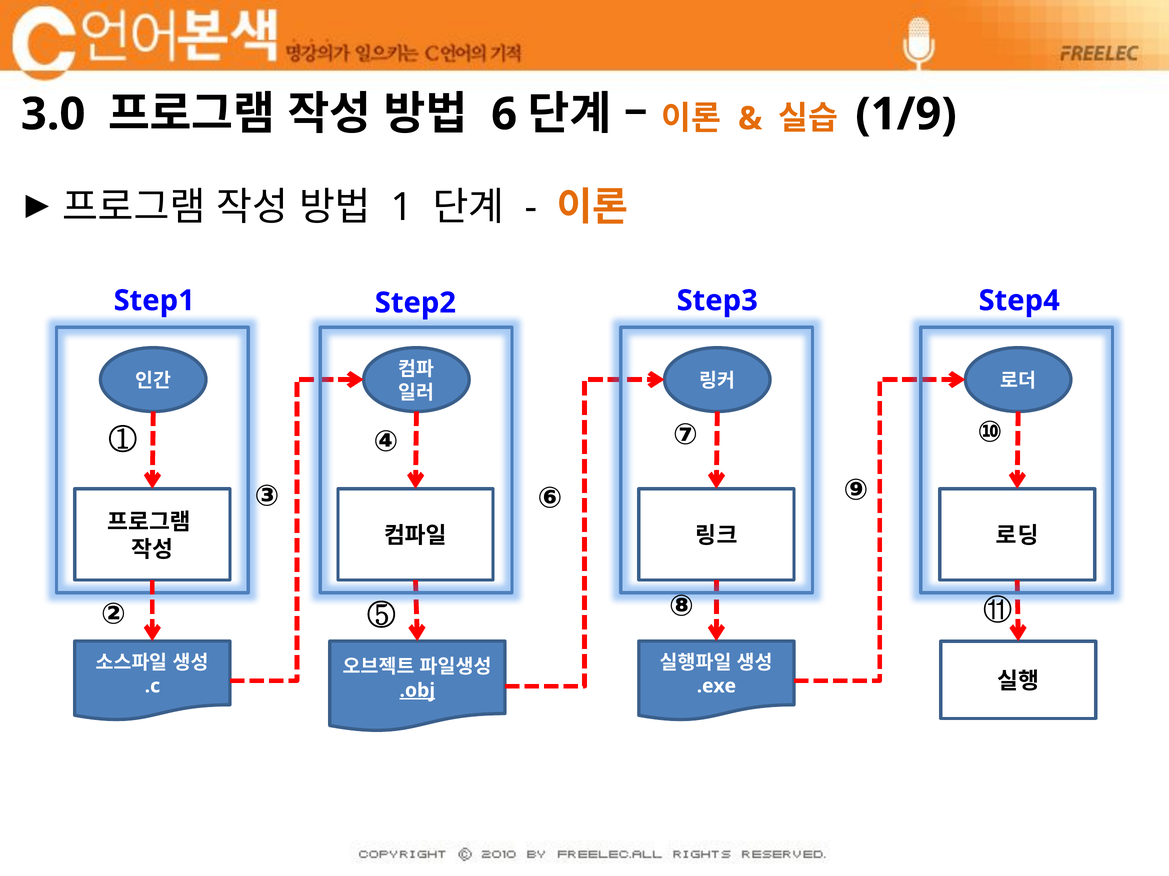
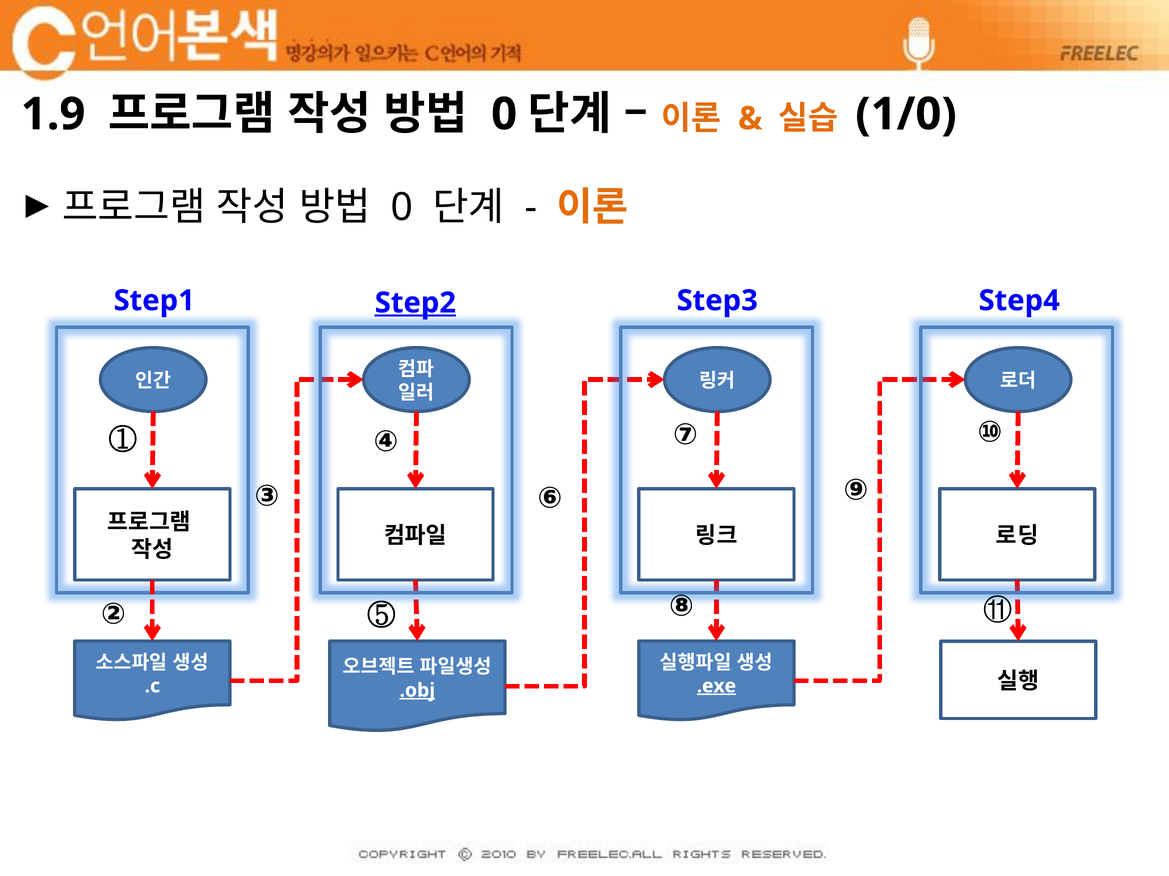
3.0: 3.0 -> 1.9
6 at (504, 114): 6 -> 0
1/9: 1/9 -> 1/0
1 at (402, 207): 1 -> 0
Step2 underline: none -> present
.exe underline: none -> present
